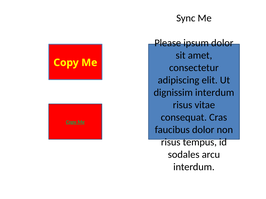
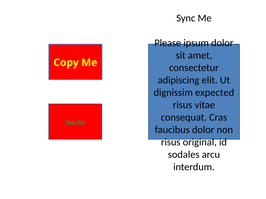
dignissim interdum: interdum -> expected
tempus: tempus -> original
